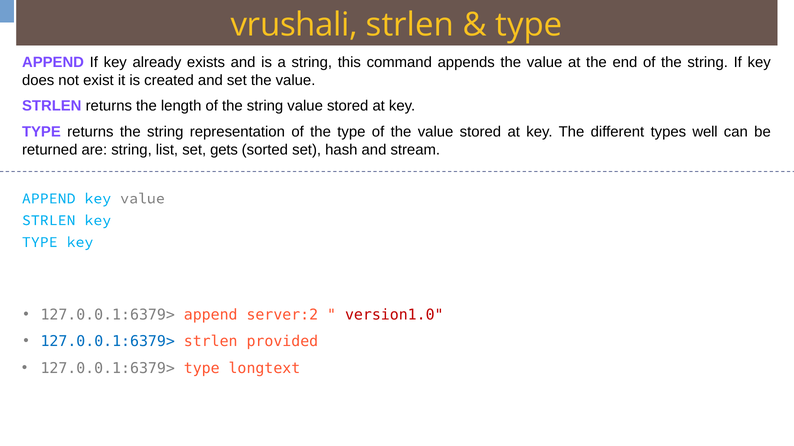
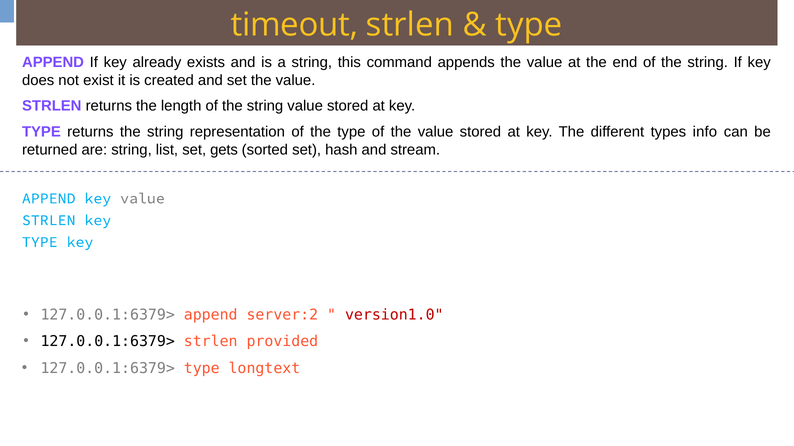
vrushali: vrushali -> timeout
well: well -> info
127.0.0.1:6379> at (108, 342) colour: blue -> black
